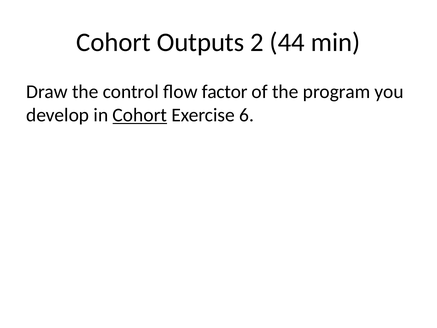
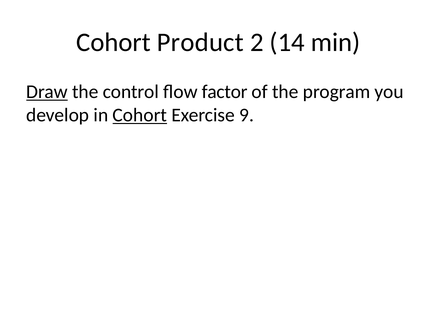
Outputs: Outputs -> Product
44: 44 -> 14
Draw underline: none -> present
6: 6 -> 9
